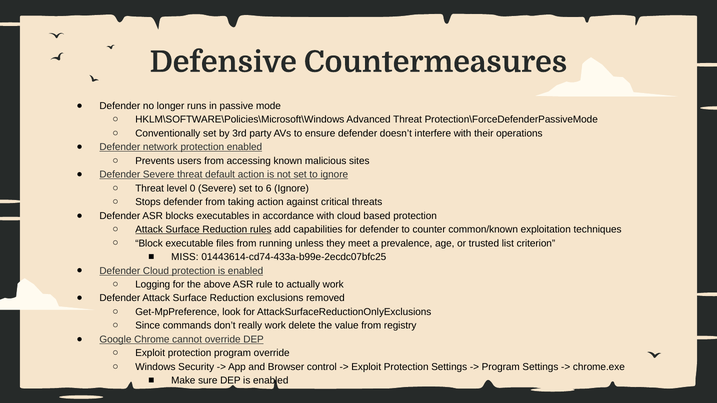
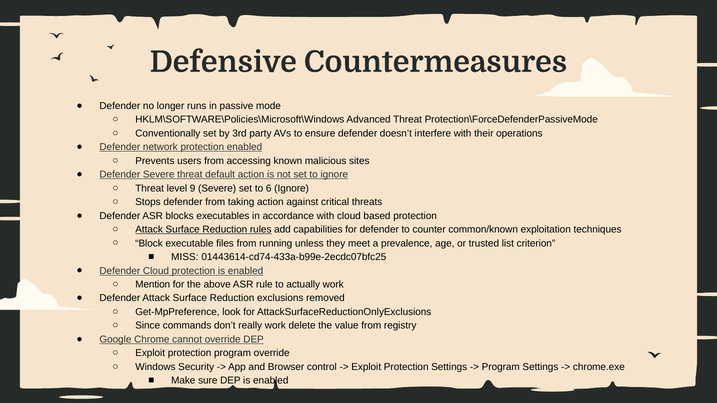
0: 0 -> 9
Logging: Logging -> Mention
